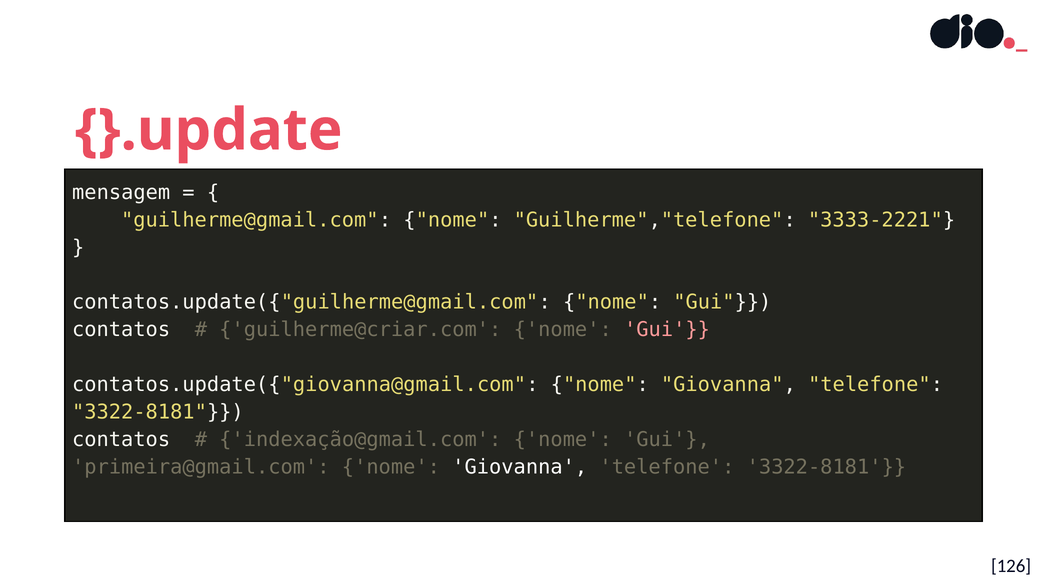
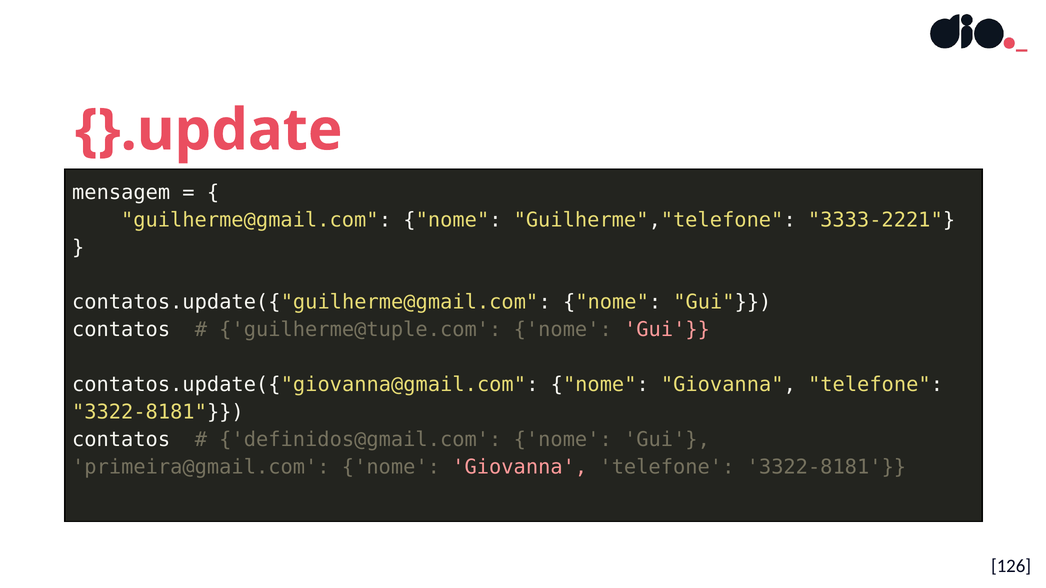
guilherme@criar.com: guilherme@criar.com -> guilherme@tuple.com
indexação@gmail.com: indexação@gmail.com -> definidos@gmail.com
Giovanna at (520, 467) colour: white -> pink
